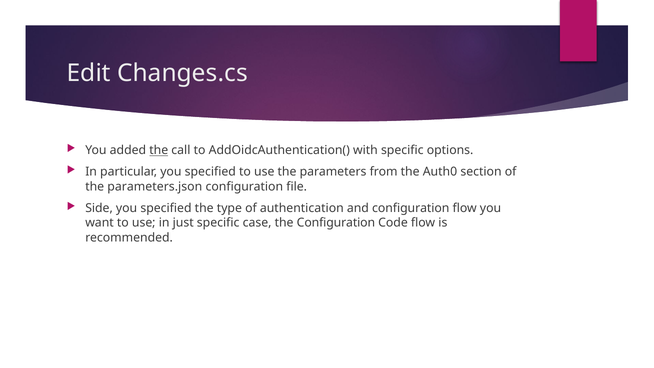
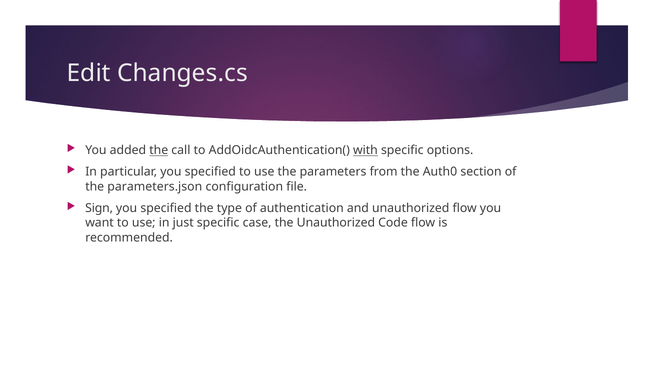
with underline: none -> present
Side: Side -> Sign
and configuration: configuration -> unauthorized
the Configuration: Configuration -> Unauthorized
